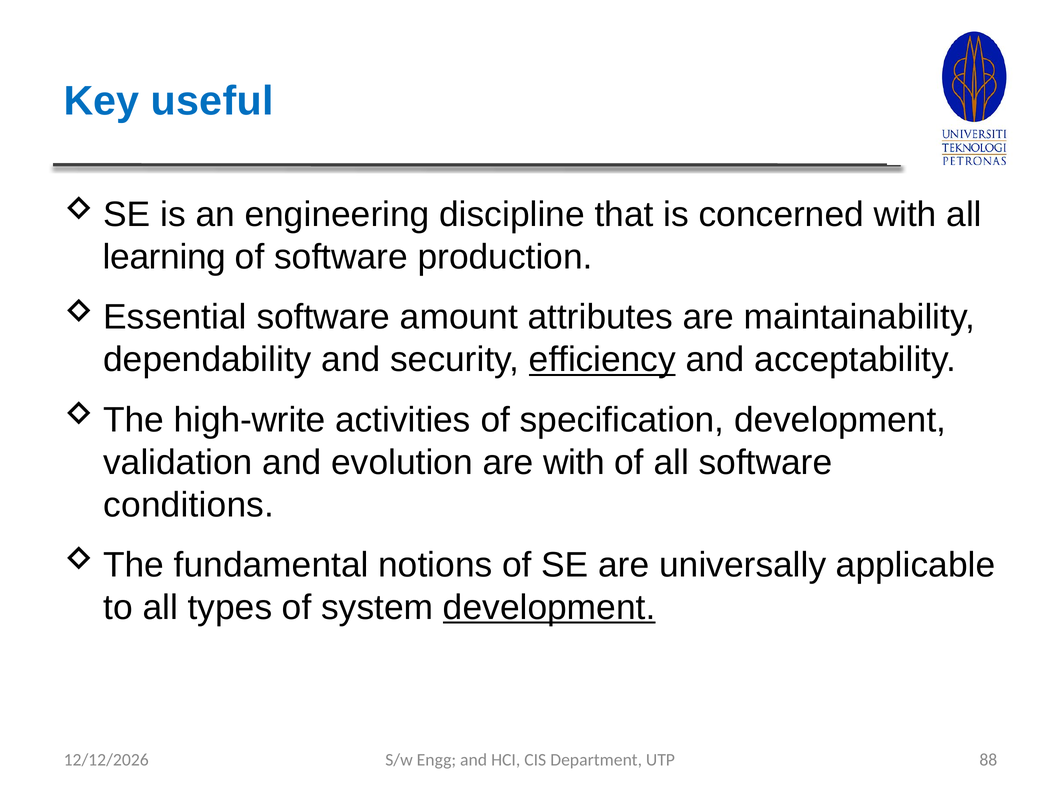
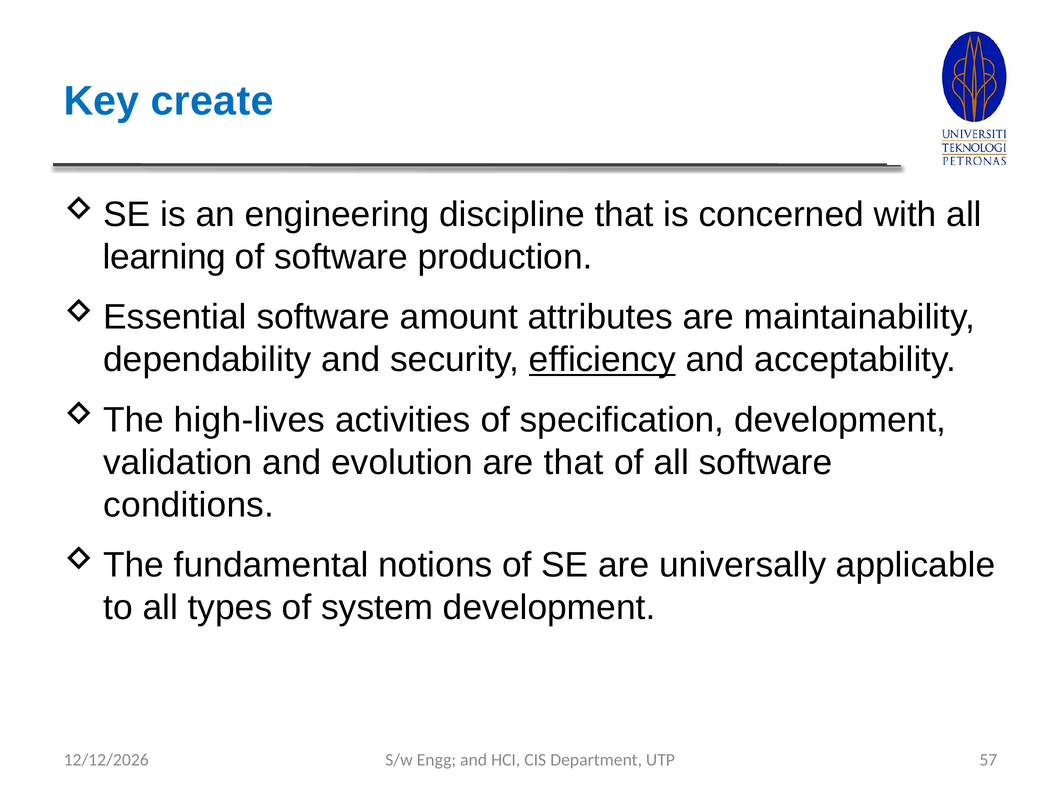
useful: useful -> create
high-write: high-write -> high-lives
are with: with -> that
development at (549, 607) underline: present -> none
88: 88 -> 57
